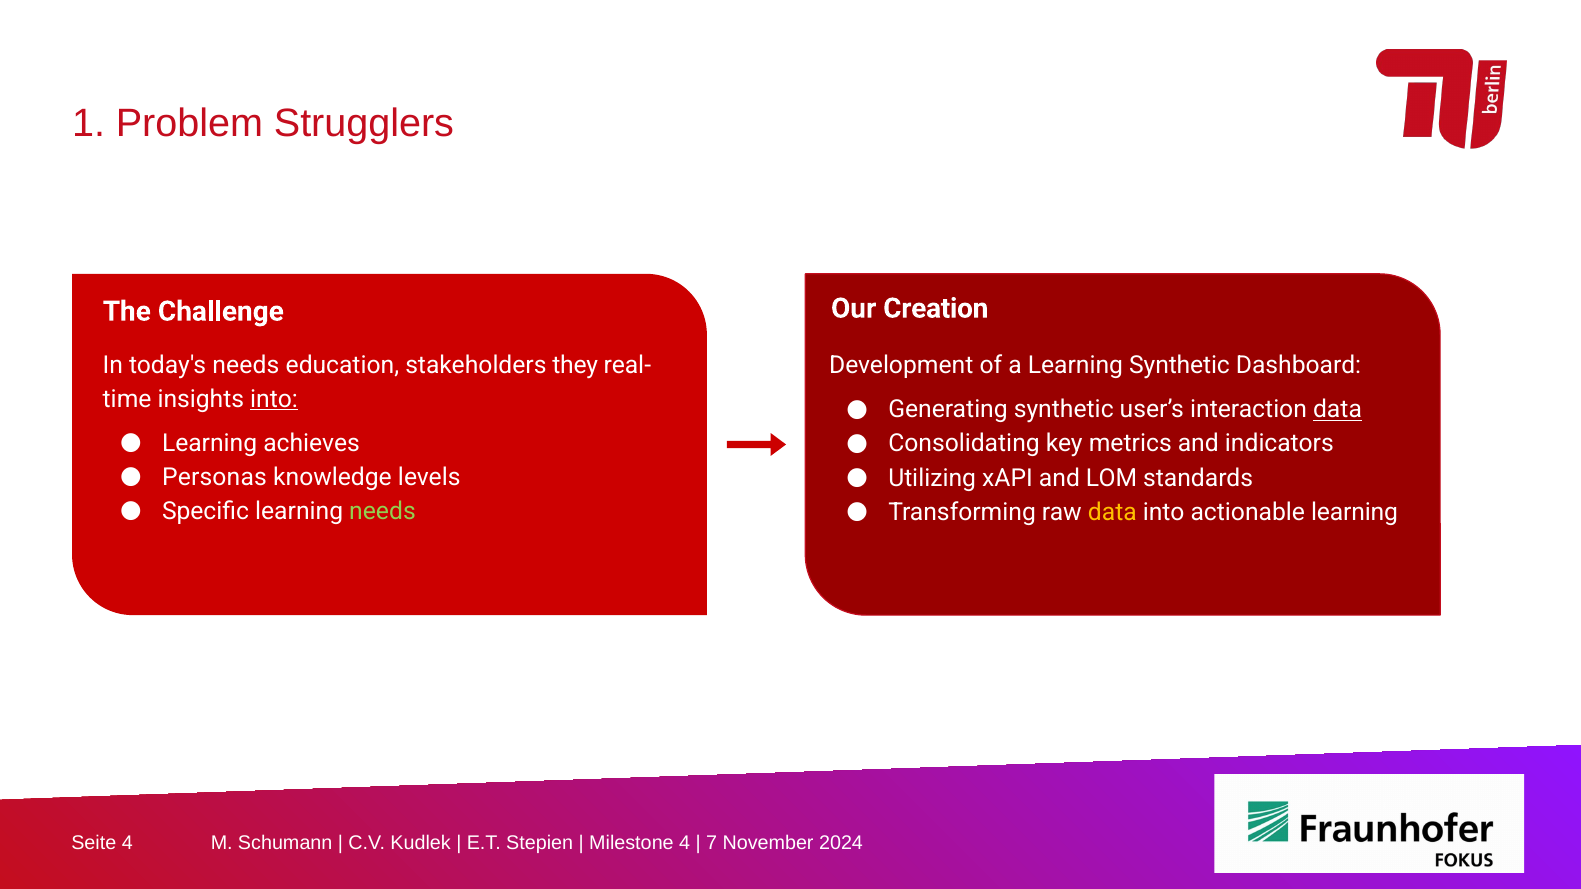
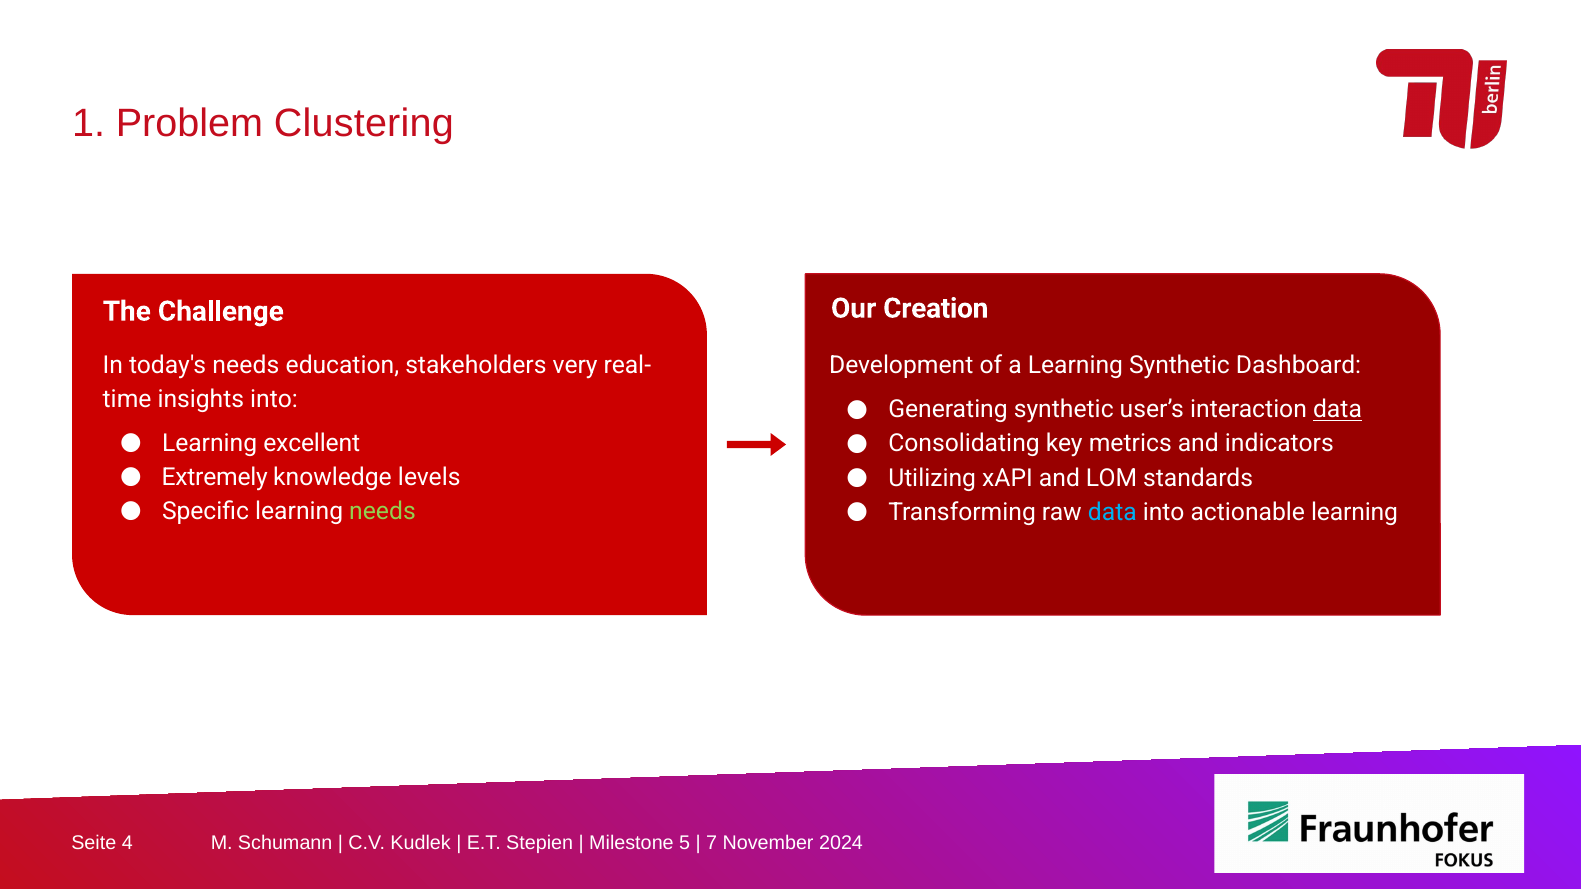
Strugglers: Strugglers -> Clustering
they: they -> very
into at (274, 399) underline: present -> none
achieves: achieves -> excellent
Personas: Personas -> Extremely
data at (1112, 512) colour: yellow -> light blue
4 at (685, 843): 4 -> 5
